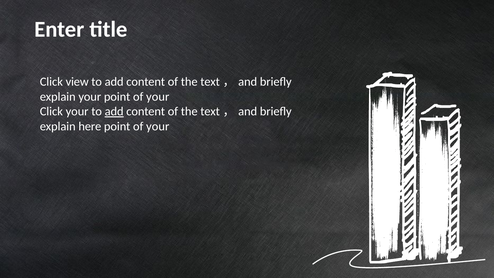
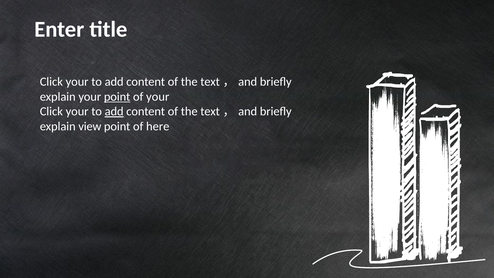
view at (77, 82): view -> your
point at (117, 97) underline: none -> present
here: here -> view
your at (158, 126): your -> here
